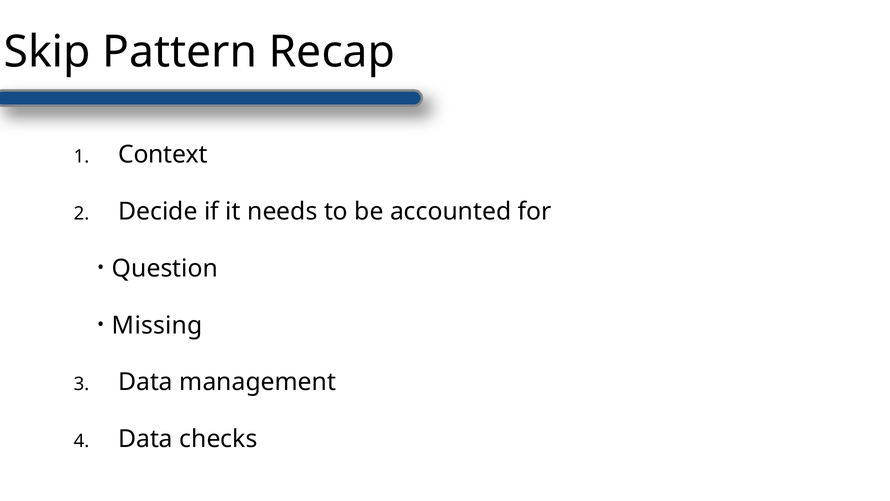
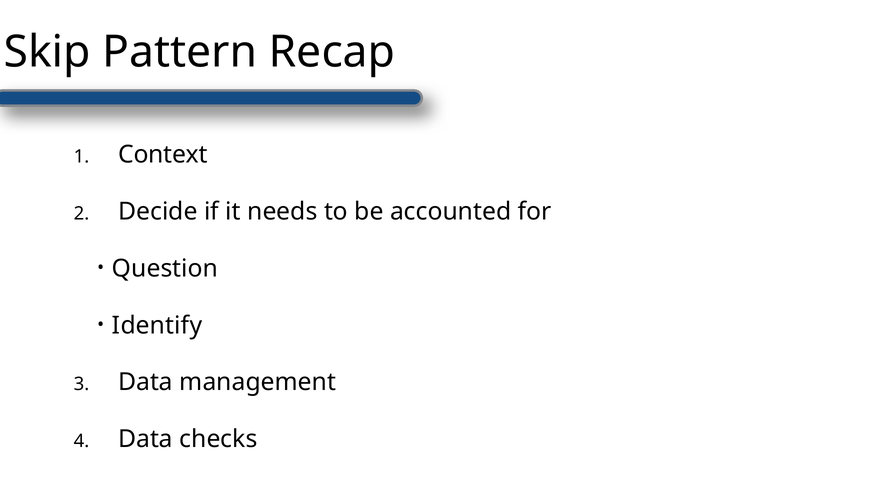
Missing: Missing -> Identify
